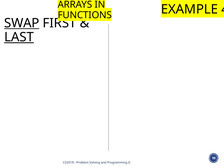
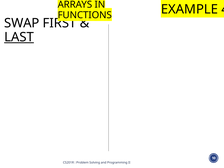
SWAP underline: present -> none
